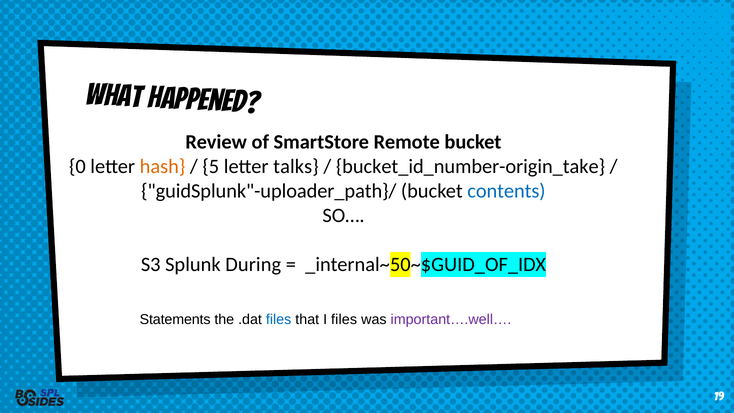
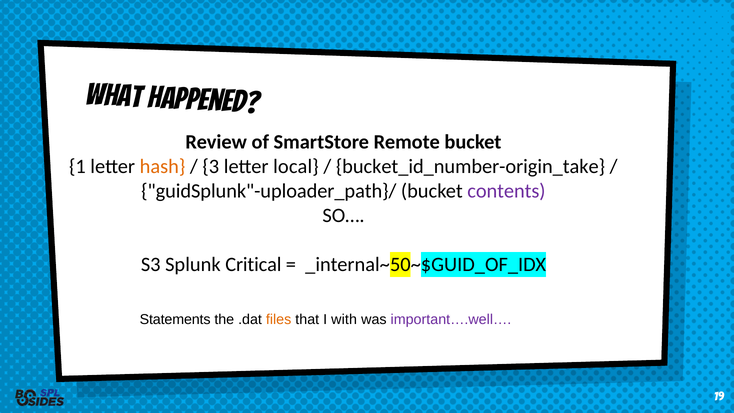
0: 0 -> 1
5: 5 -> 3
talks: talks -> local
contents colour: blue -> purple
During: During -> Critical
files at (279, 320) colour: blue -> orange
I files: files -> with
